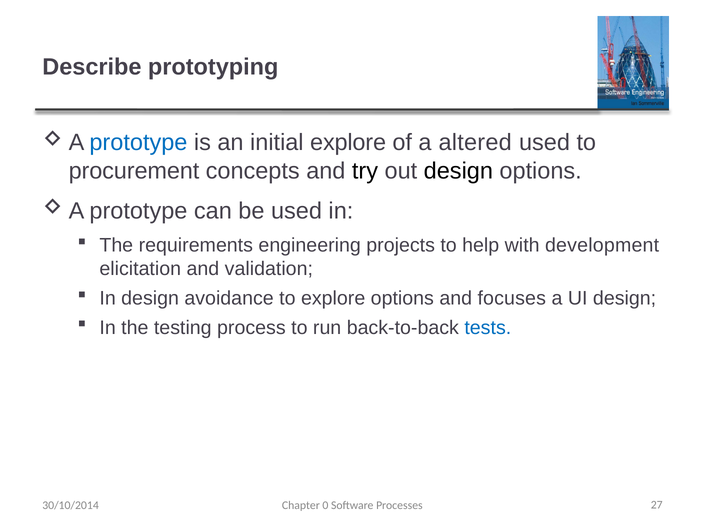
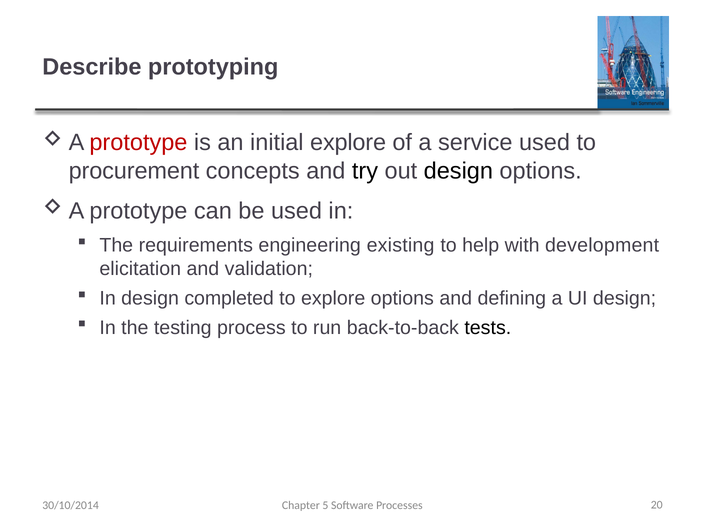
prototype at (138, 143) colour: blue -> red
altered: altered -> service
projects: projects -> existing
avoidance: avoidance -> completed
focuses: focuses -> defining
tests colour: blue -> black
0: 0 -> 5
27: 27 -> 20
